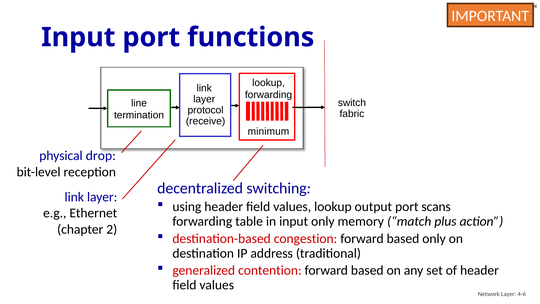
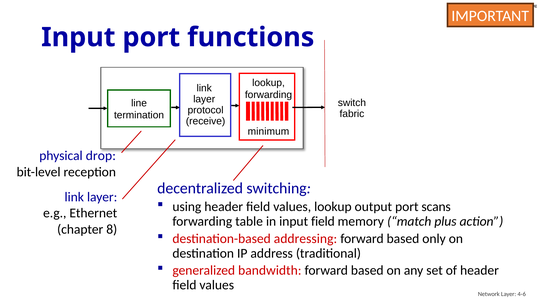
input only: only -> field
2: 2 -> 8
congestion: congestion -> addressing
contention: contention -> bandwidth
